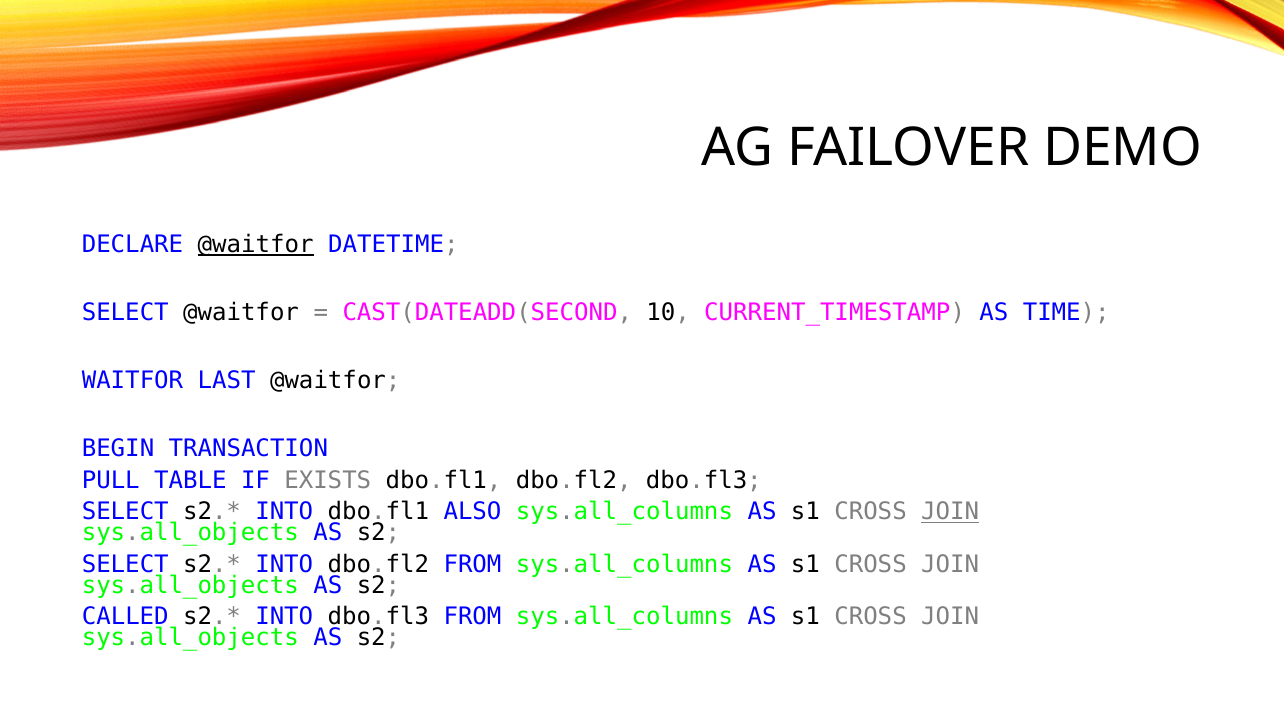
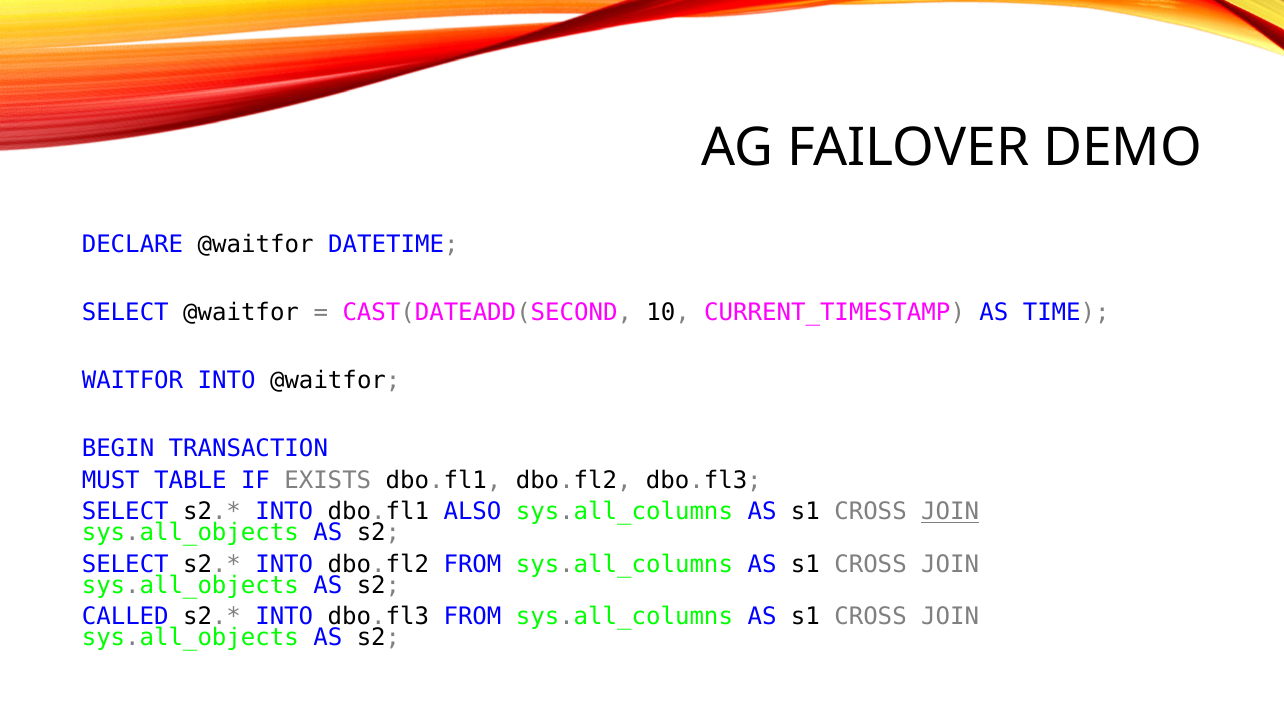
@waitfor at (256, 245) underline: present -> none
WAITFOR LAST: LAST -> INTO
PULL: PULL -> MUST
